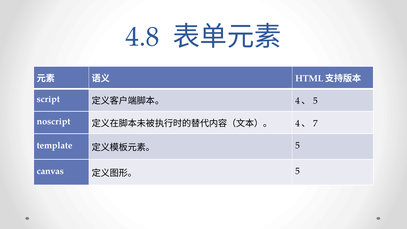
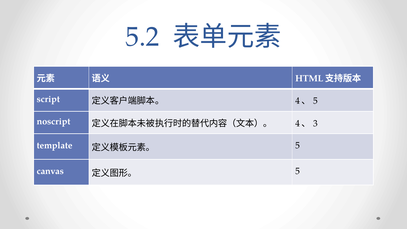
4.8: 4.8 -> 5.2
7: 7 -> 3
